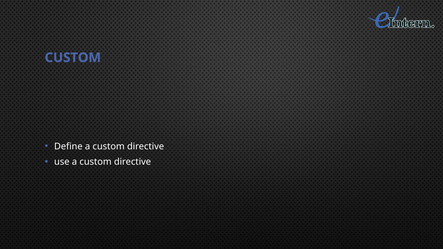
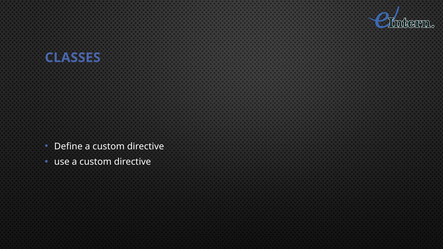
CUSTOM at (73, 58): CUSTOM -> CLASSES
